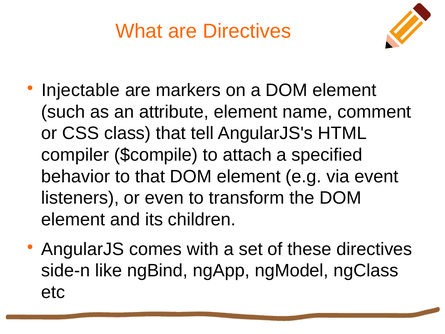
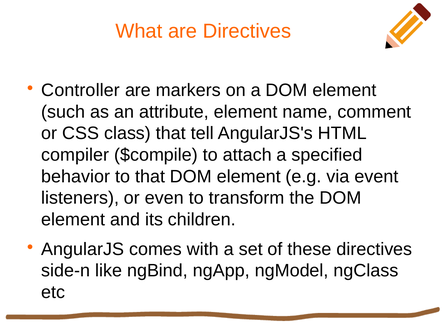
Injectable: Injectable -> Controller
